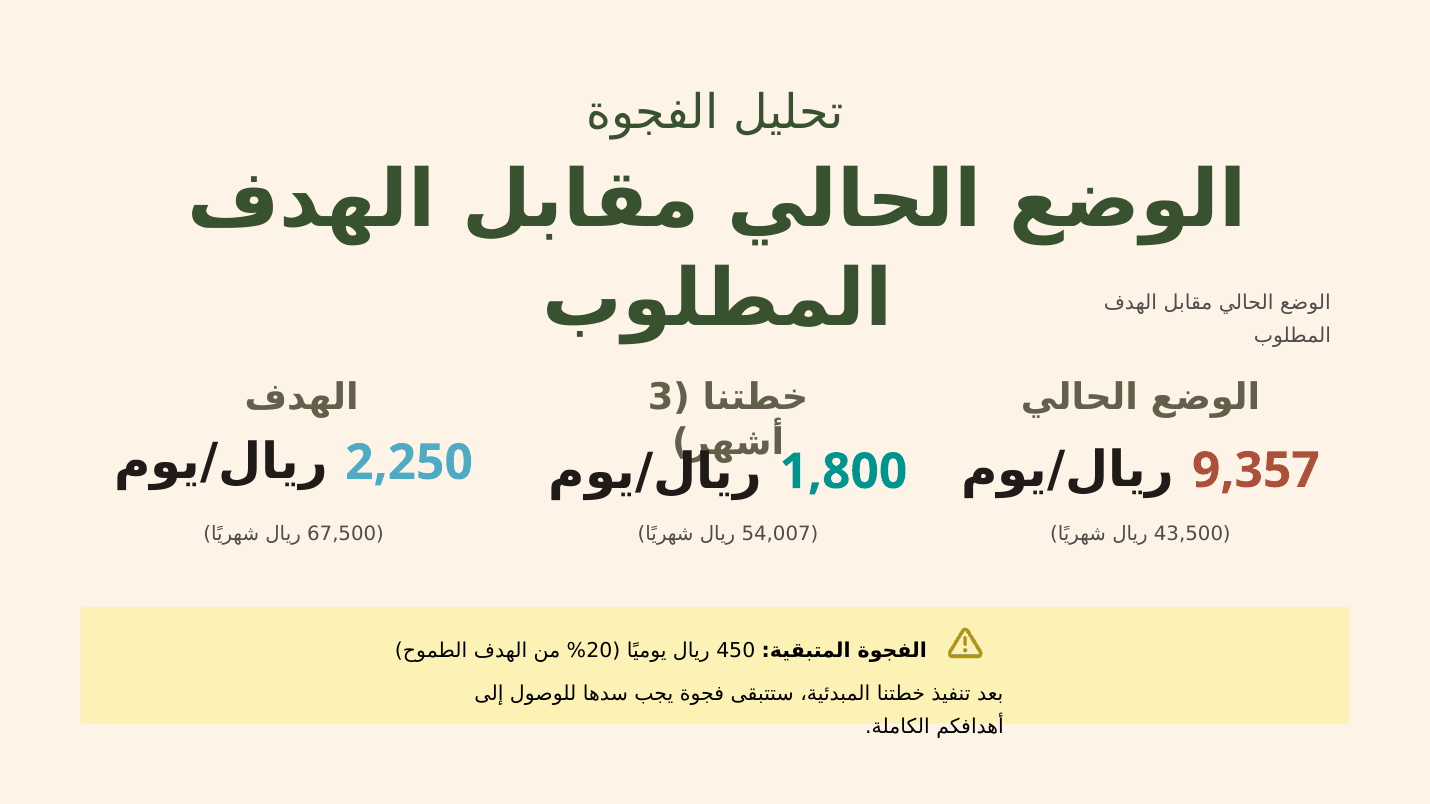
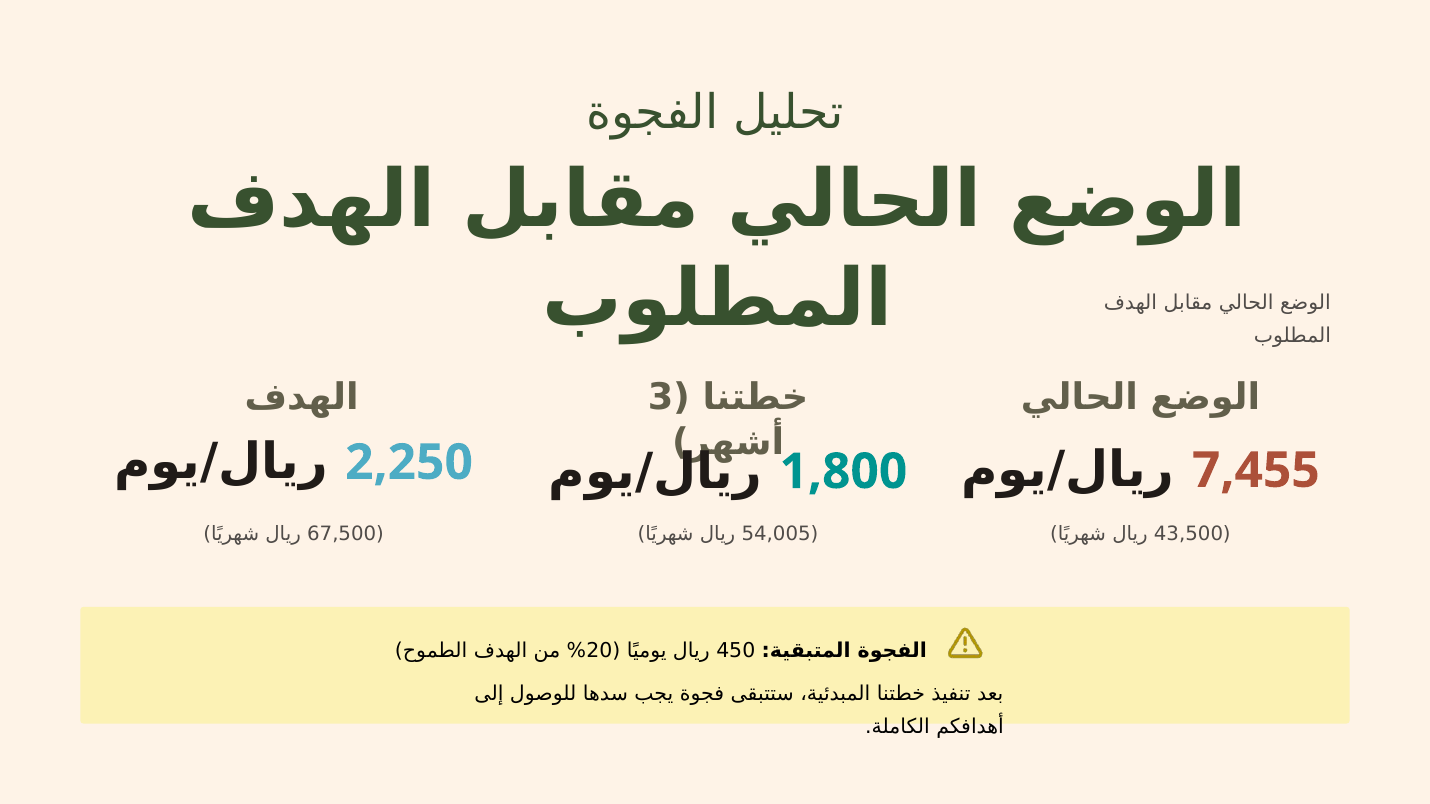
9,357: 9,357 -> 7,455
54,007: 54,007 -> 54,005
